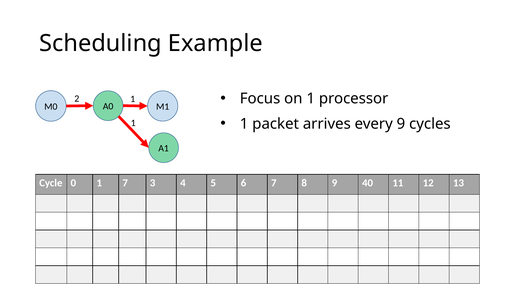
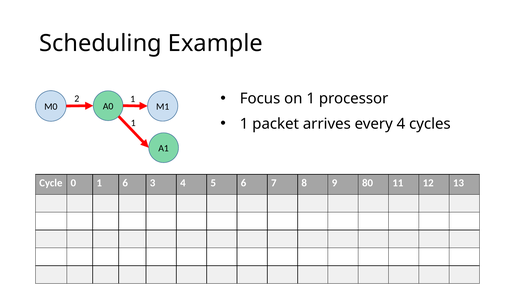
every 9: 9 -> 4
1 7: 7 -> 6
40: 40 -> 80
